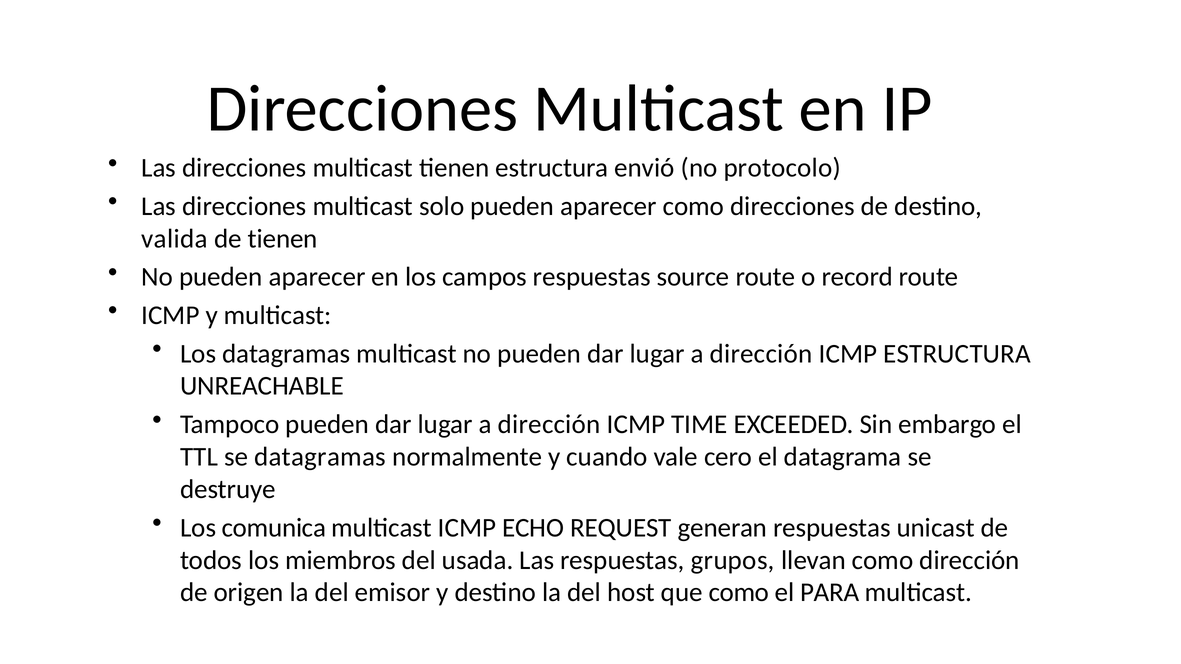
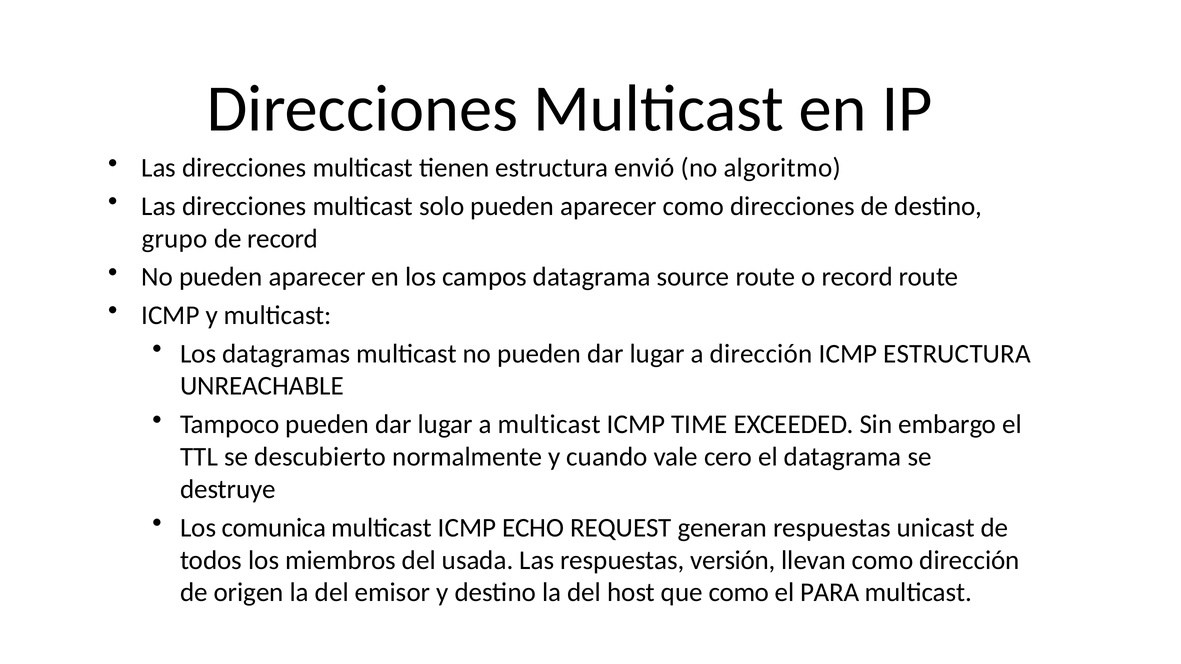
protocolo: protocolo -> algoritmo
valida: valida -> grupo
de tienen: tienen -> record
campos respuestas: respuestas -> datagrama
dirección at (549, 425): dirección -> multicast
se datagramas: datagramas -> descubierto
grupos: grupos -> versión
